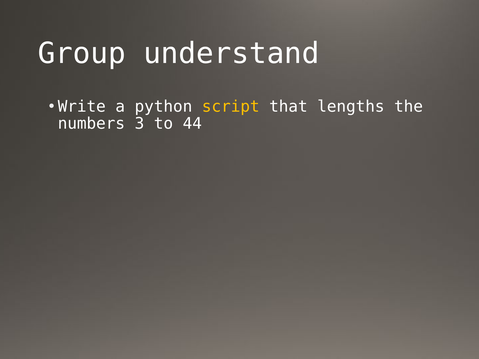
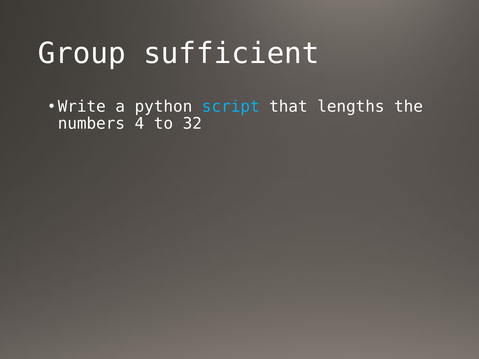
understand: understand -> sufficient
script colour: yellow -> light blue
3: 3 -> 4
44: 44 -> 32
